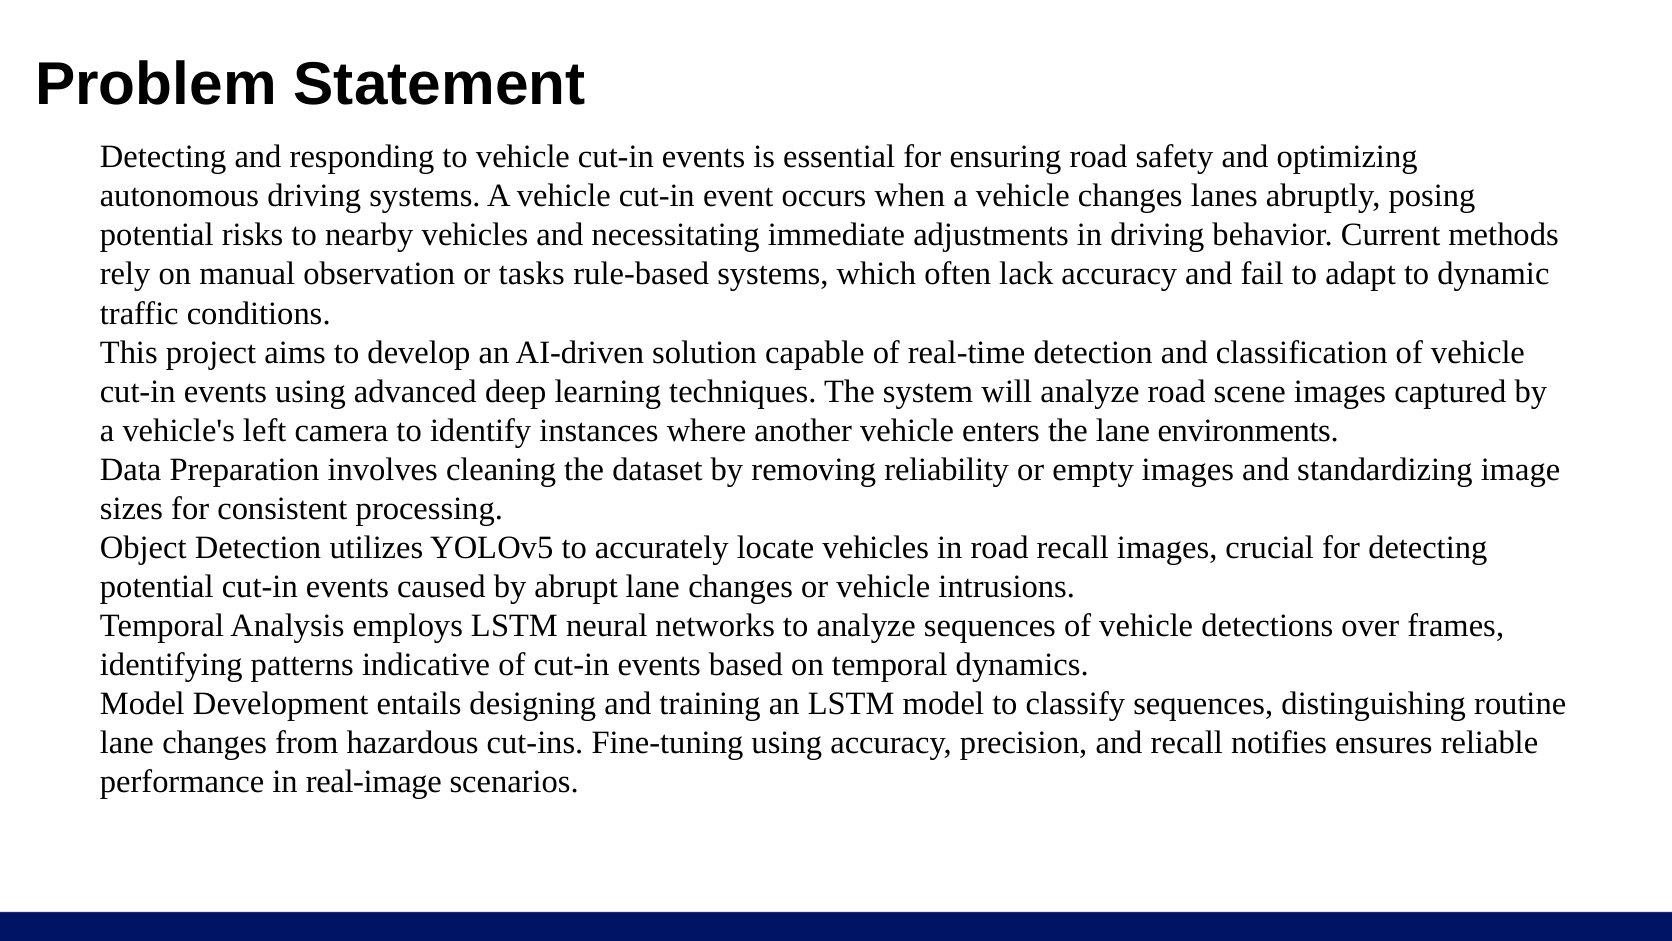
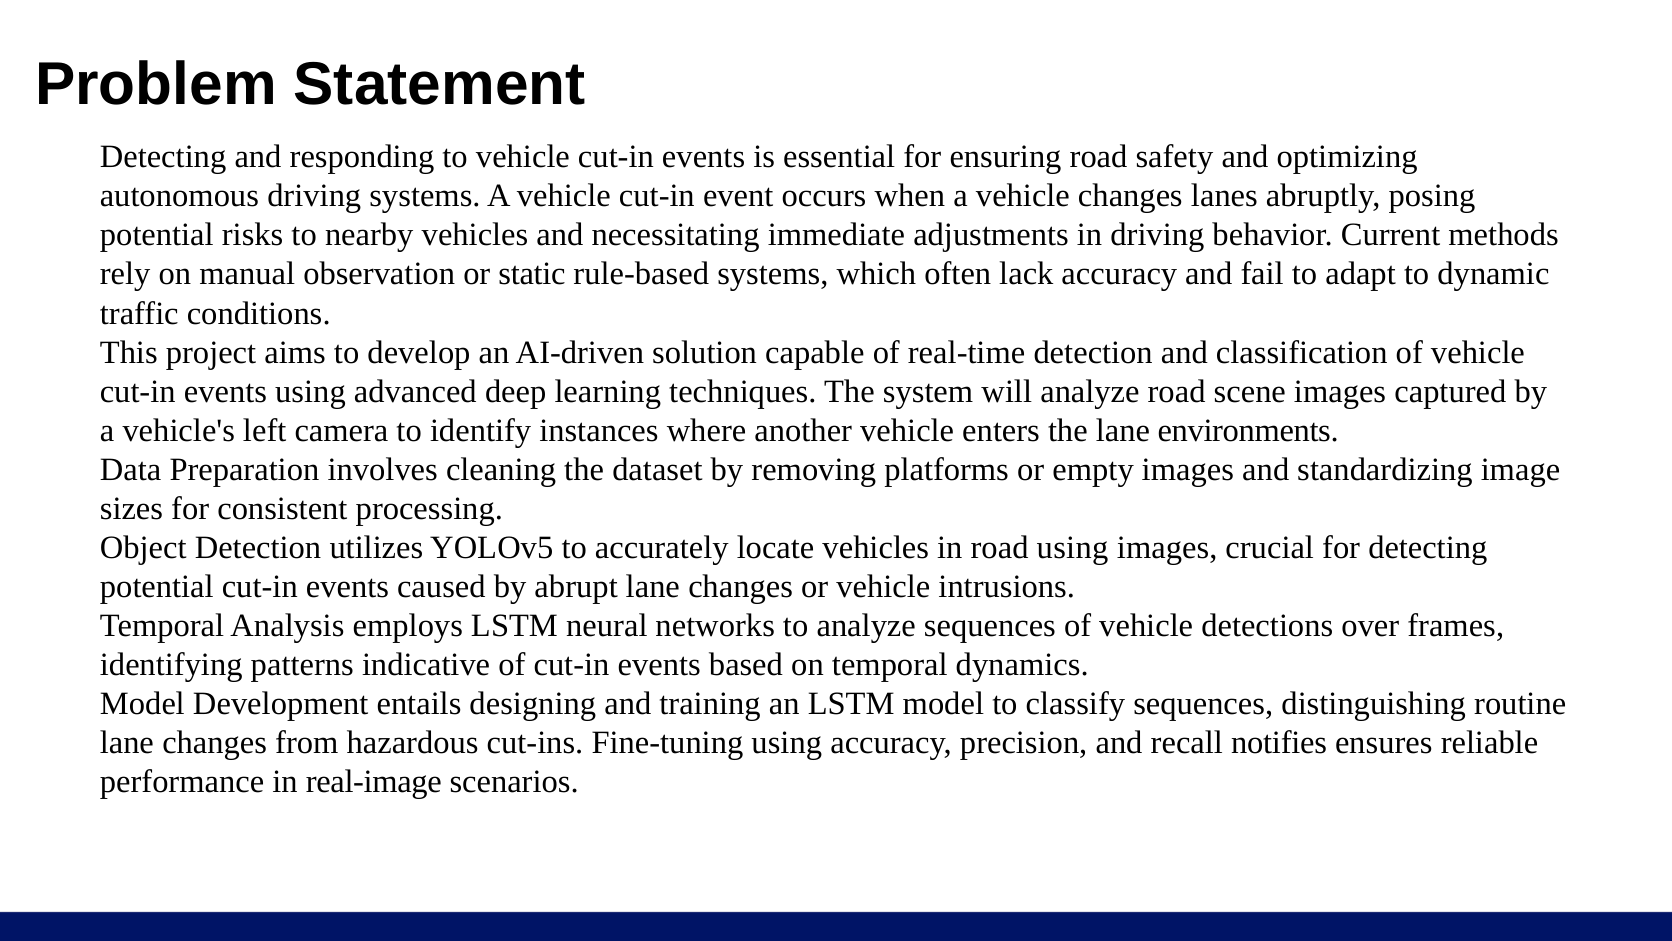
tasks: tasks -> static
reliability: reliability -> platforms
road recall: recall -> using
